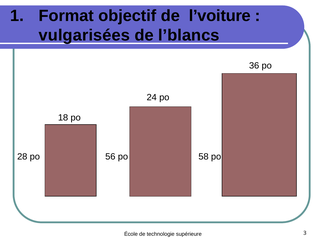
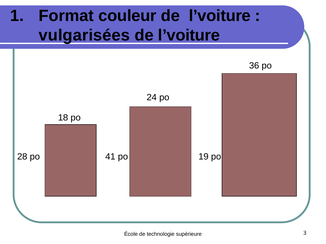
objectif: objectif -> couleur
l’blancs at (189, 35): l’blancs -> l’voiture
56: 56 -> 41
58: 58 -> 19
